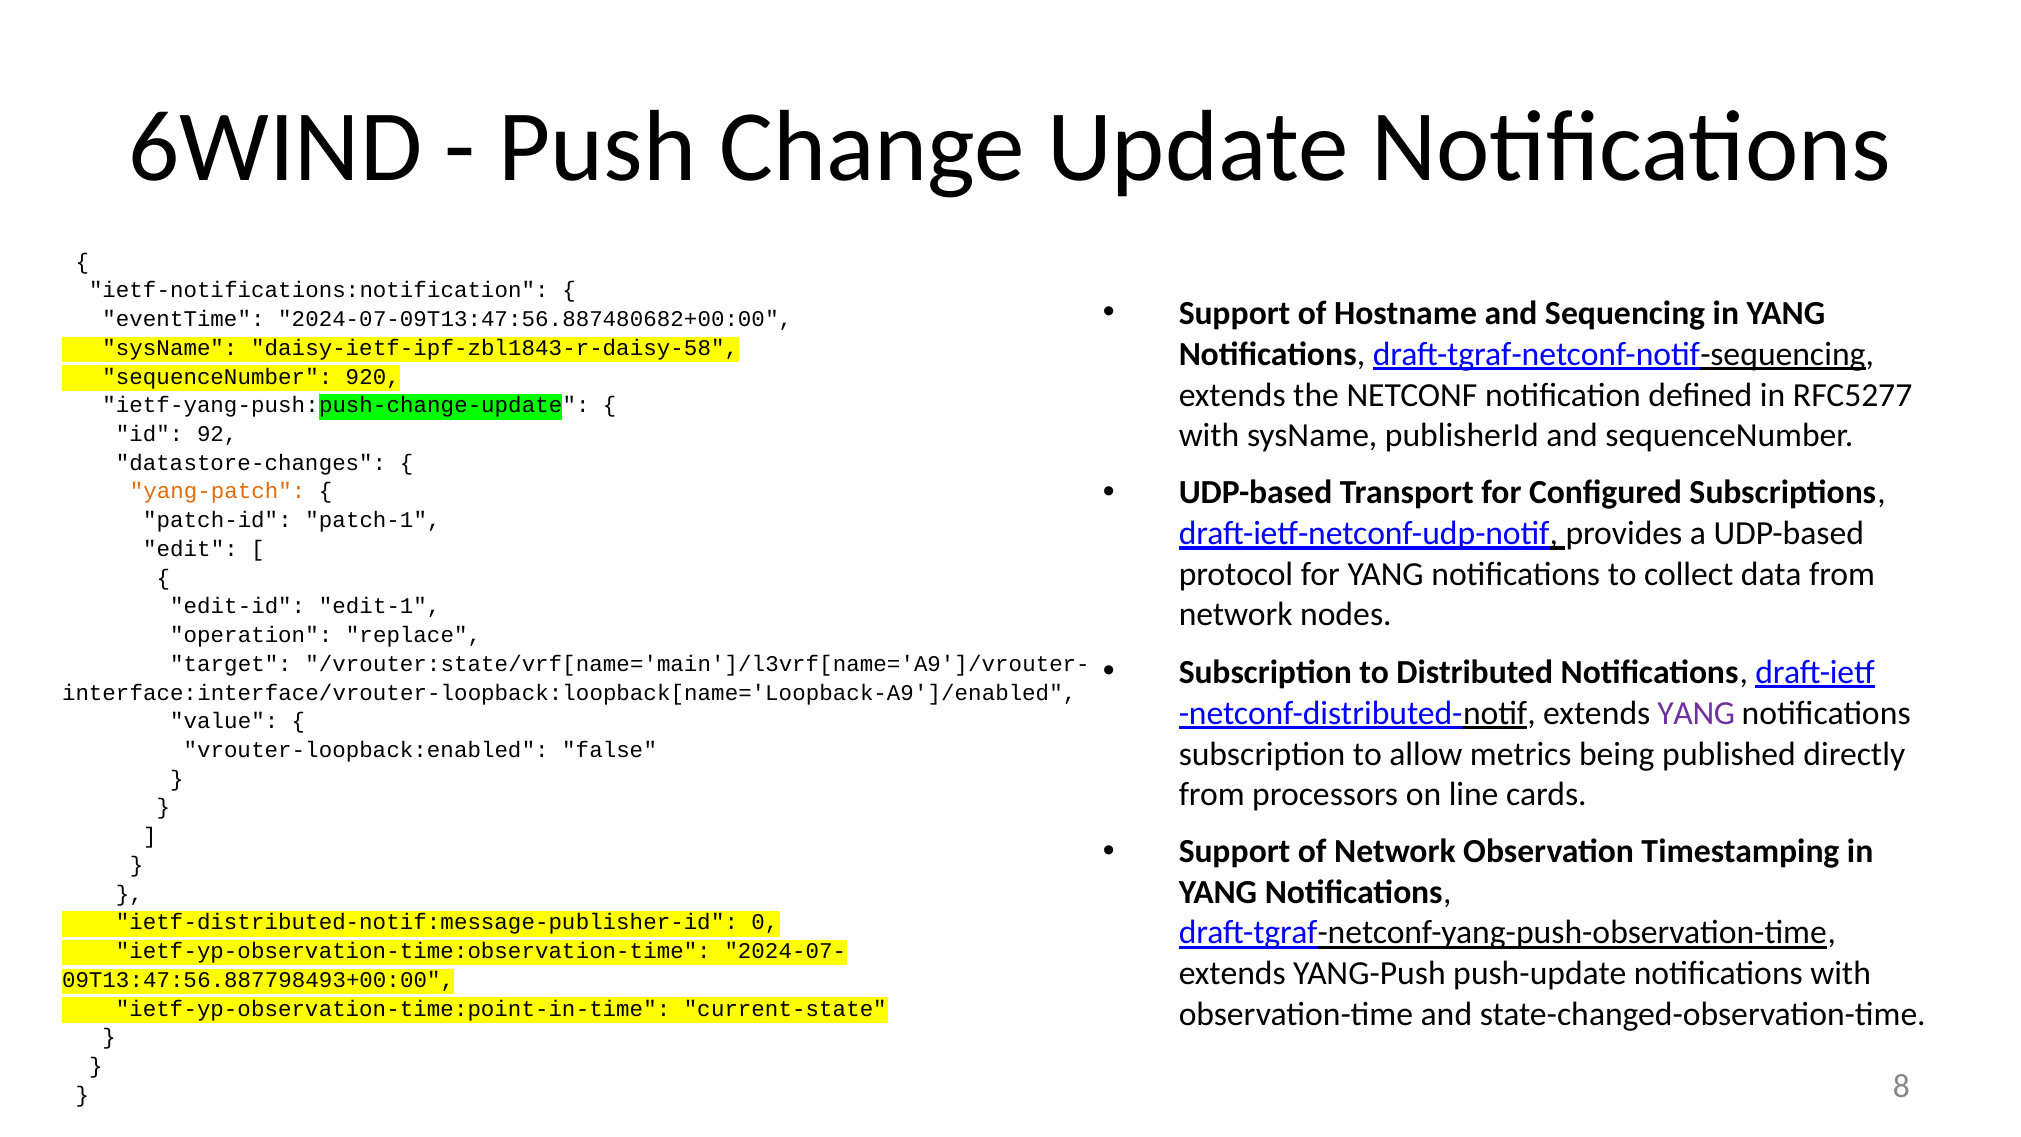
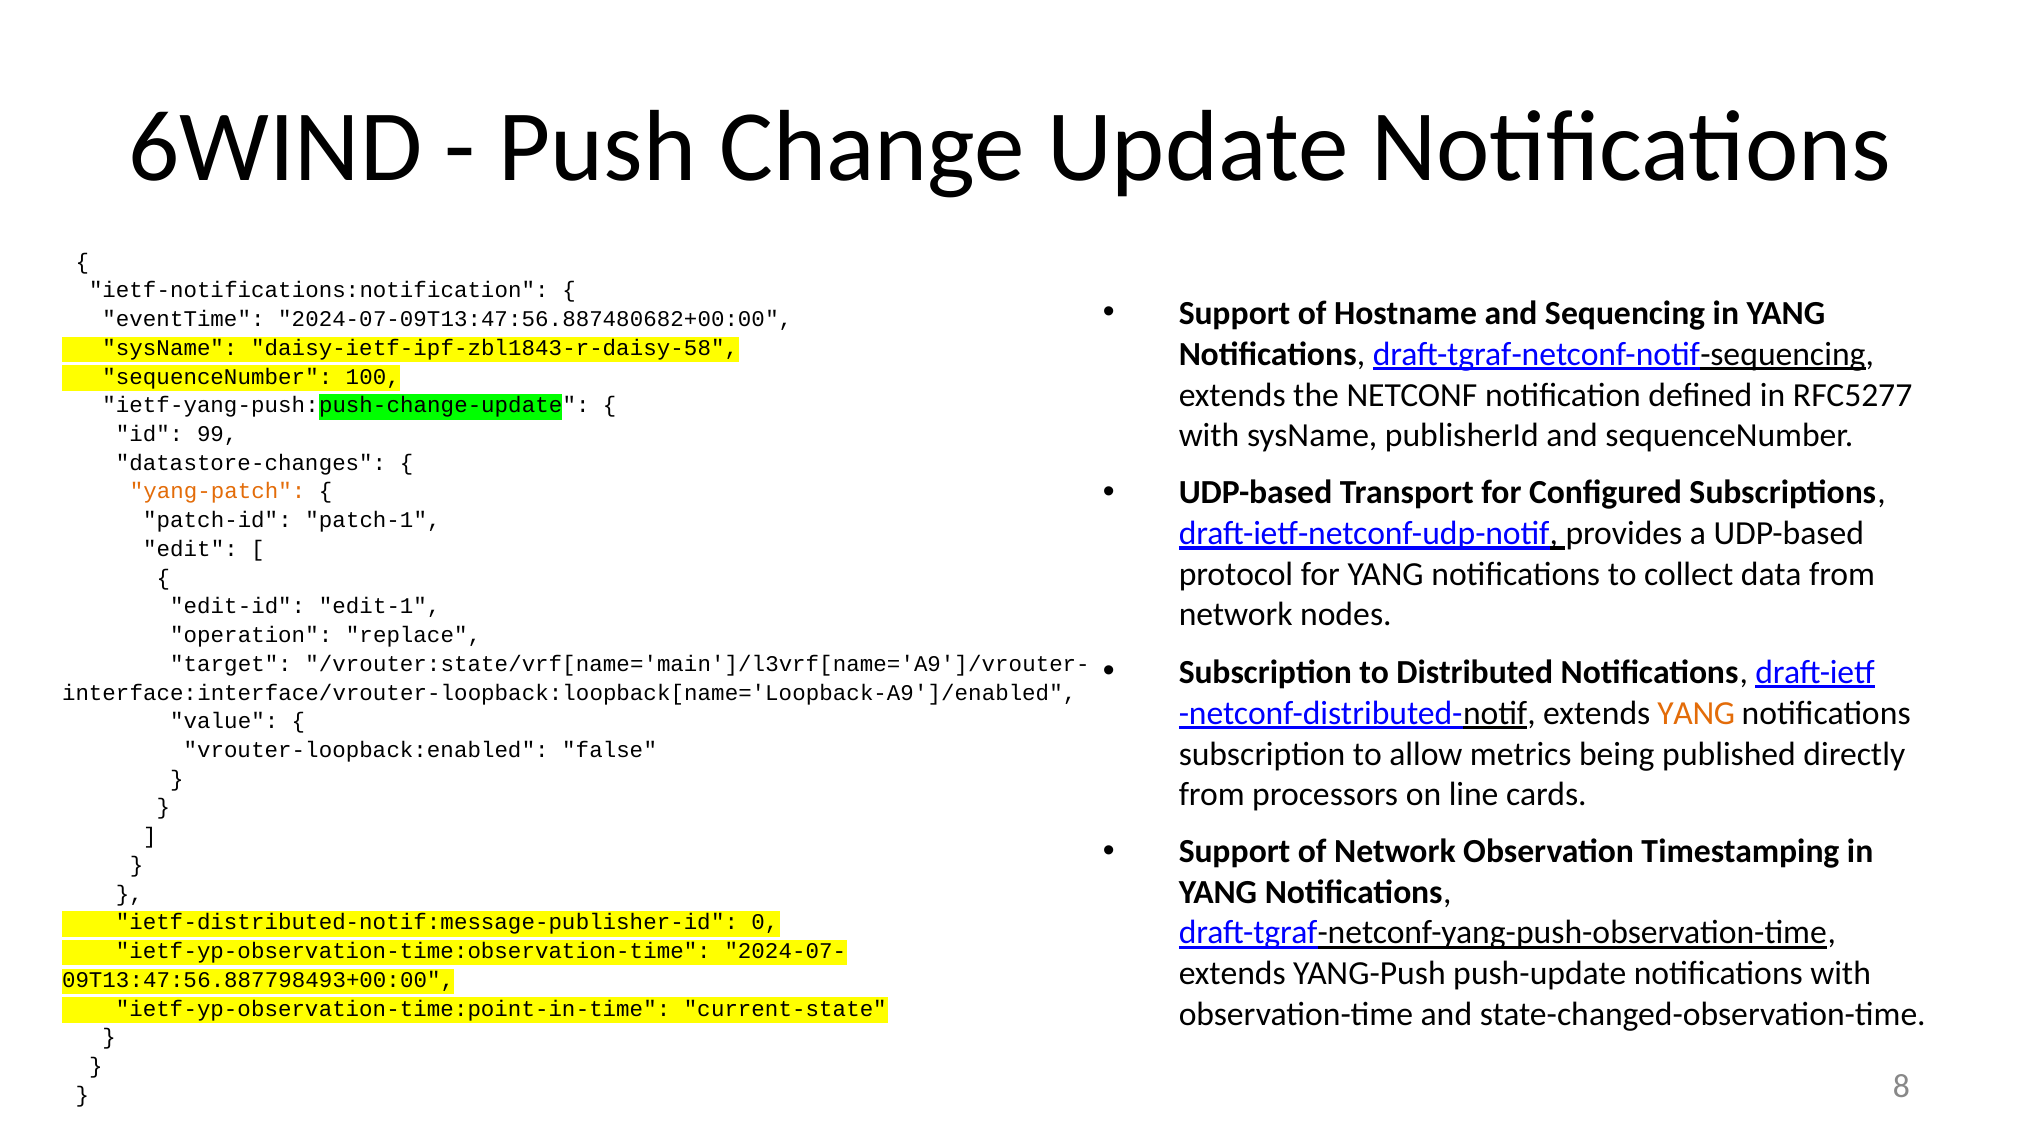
920: 920 -> 100
92: 92 -> 99
YANG at (1696, 713) colour: purple -> orange
